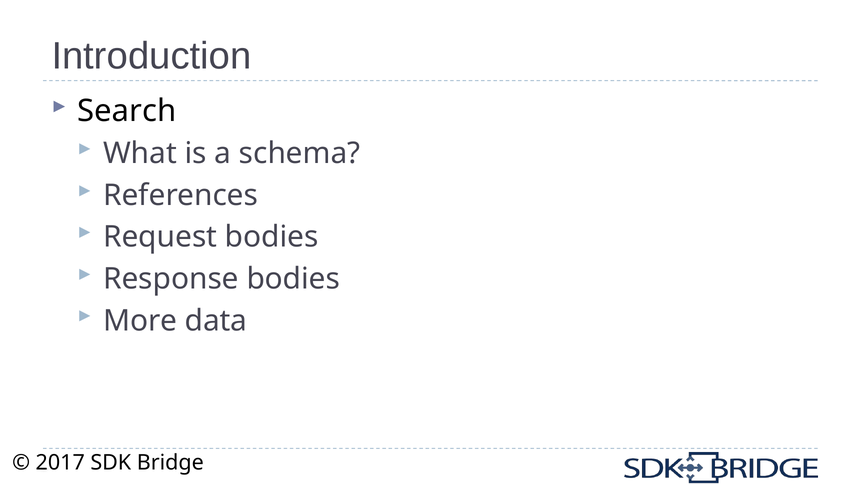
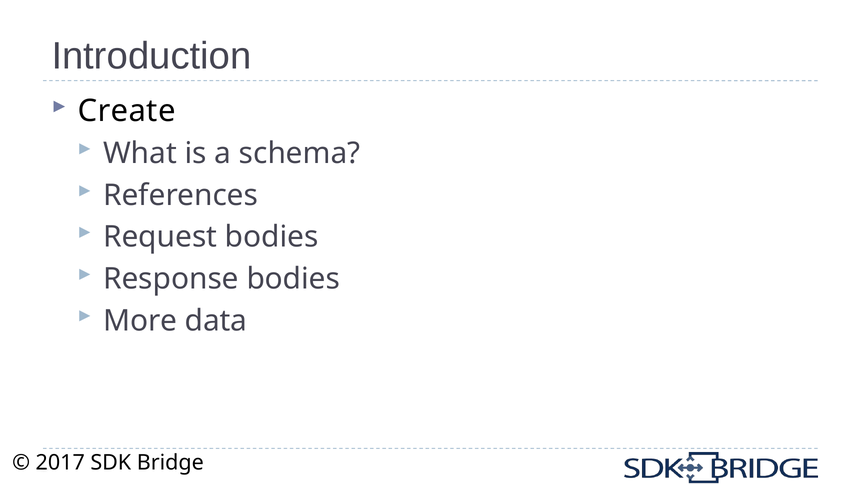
Search: Search -> Create
